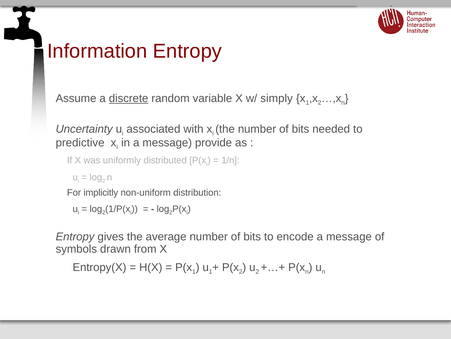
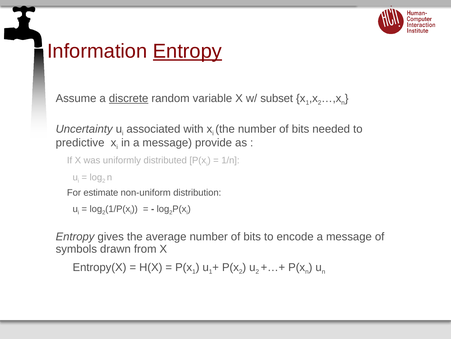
Entropy at (187, 51) underline: none -> present
simply: simply -> subset
implicitly: implicitly -> estimate
